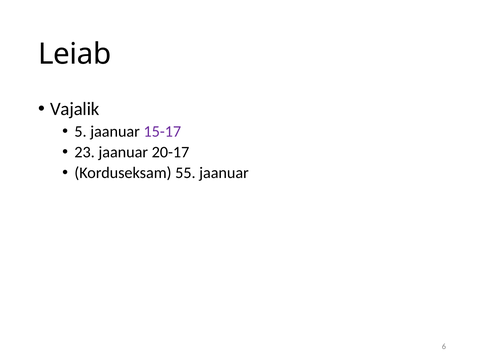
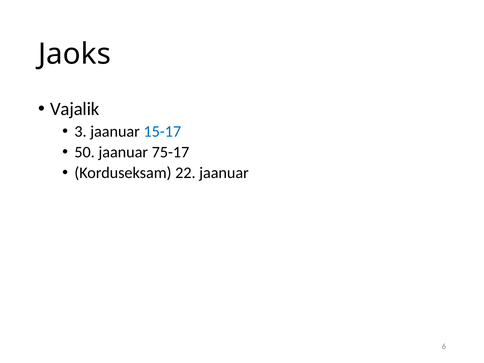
Leiab: Leiab -> Jaoks
5: 5 -> 3
15-17 colour: purple -> blue
23: 23 -> 50
20-17: 20-17 -> 75-17
55: 55 -> 22
